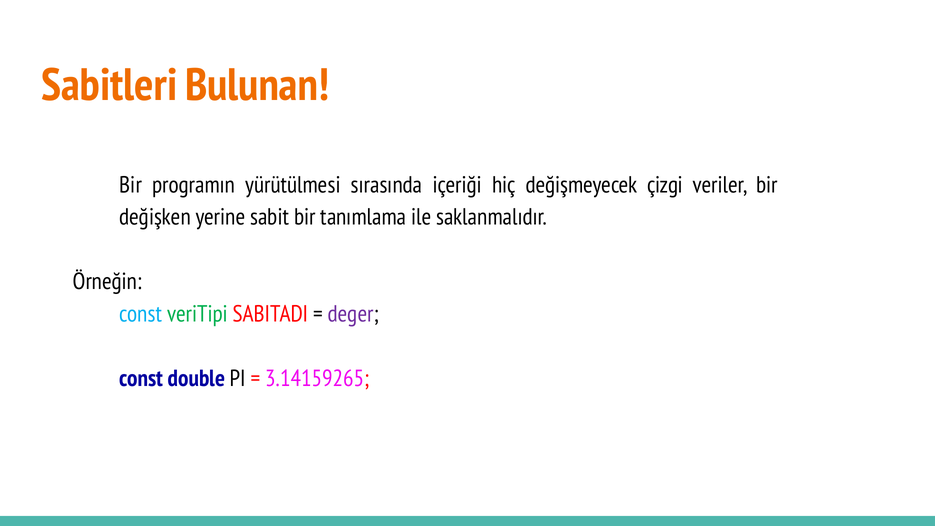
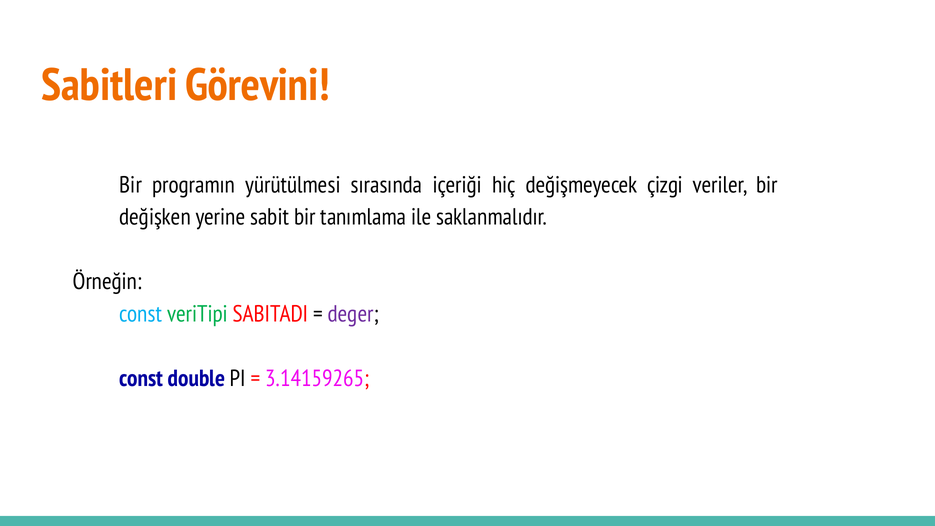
Bulunan: Bulunan -> Görevini
